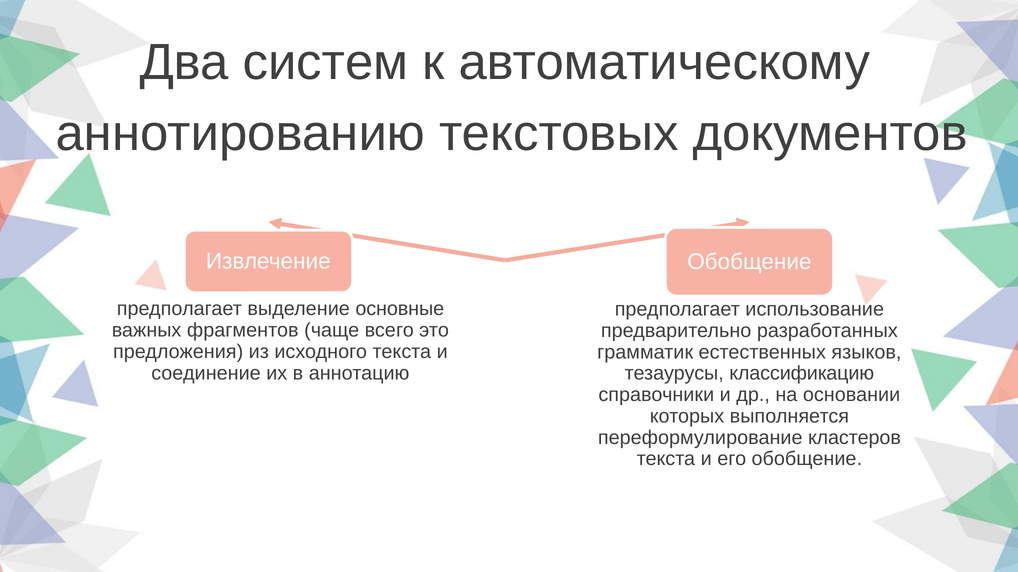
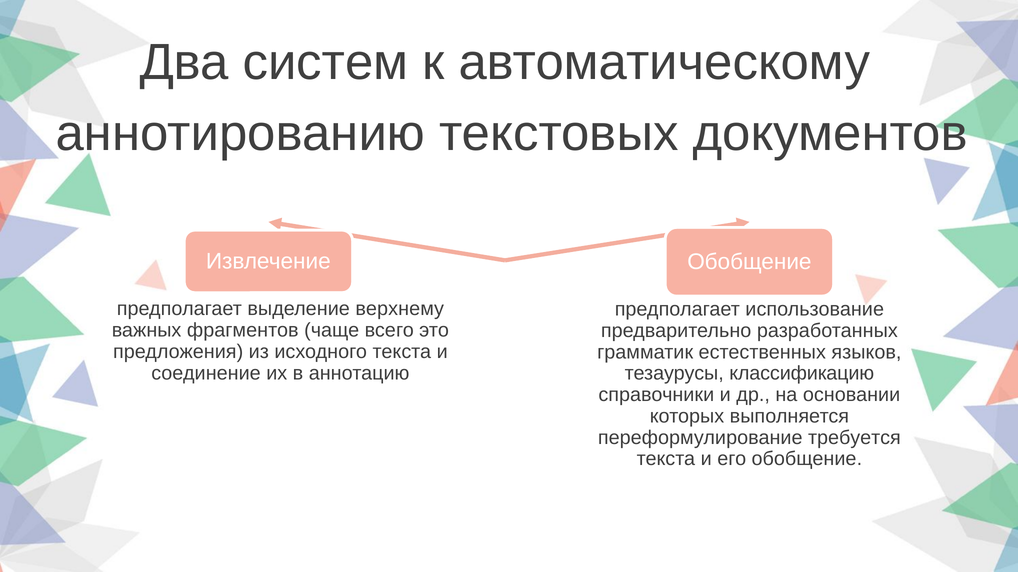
основные: основные -> верхнему
кластеров: кластеров -> требуется
